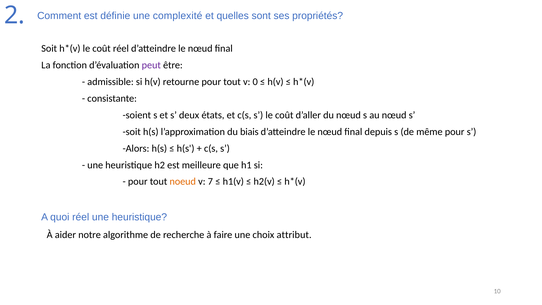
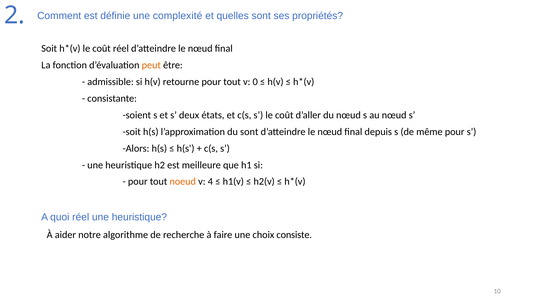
peut colour: purple -> orange
du biais: biais -> sont
7: 7 -> 4
attribut: attribut -> consiste
